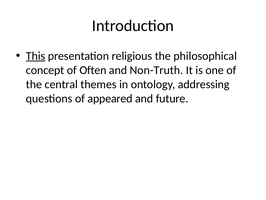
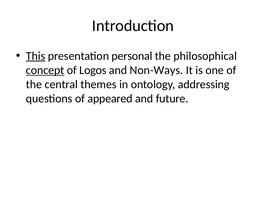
religious: religious -> personal
concept underline: none -> present
Often: Often -> Logos
Non-Truth: Non-Truth -> Non-Ways
